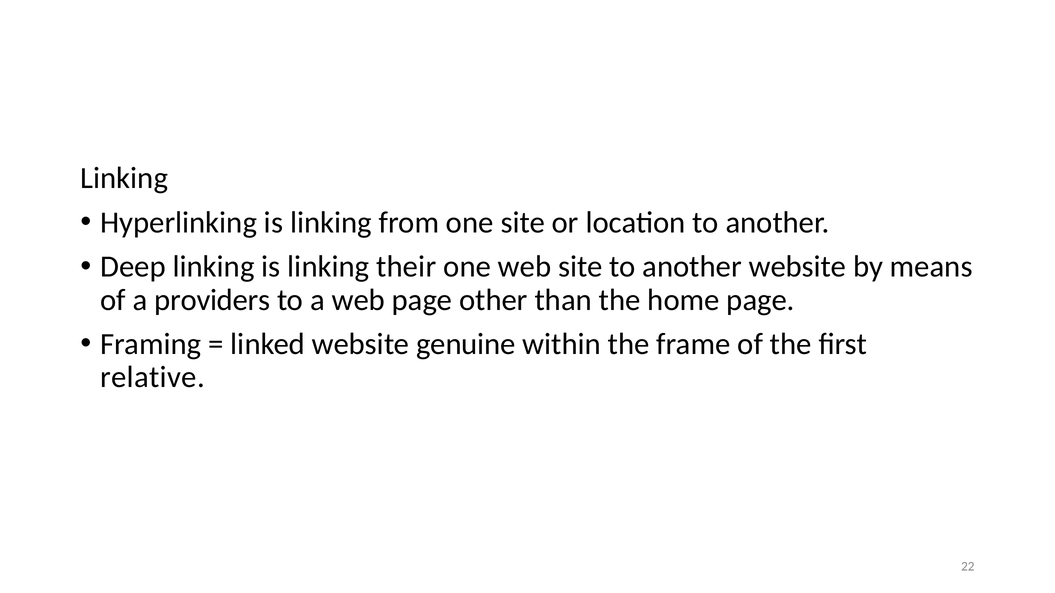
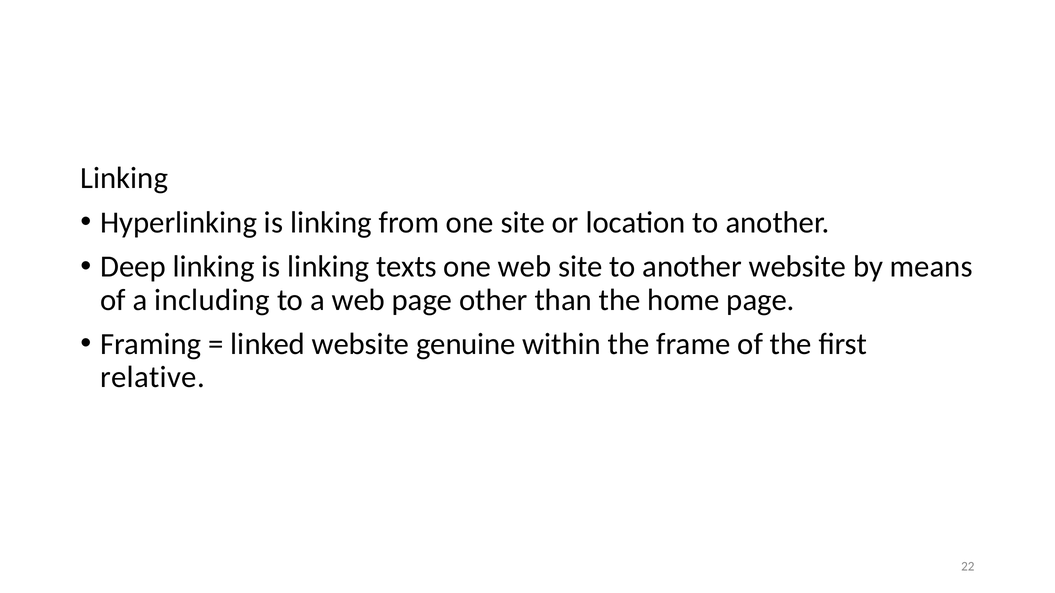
their: their -> texts
providers: providers -> including
